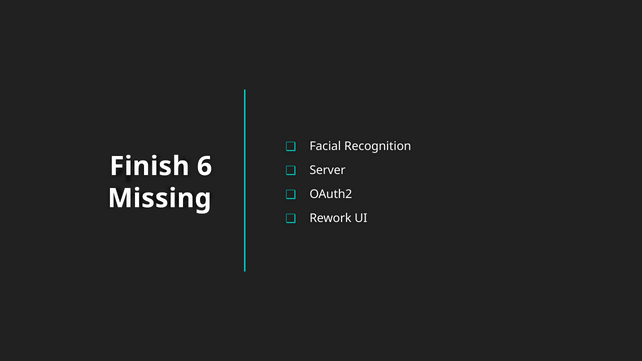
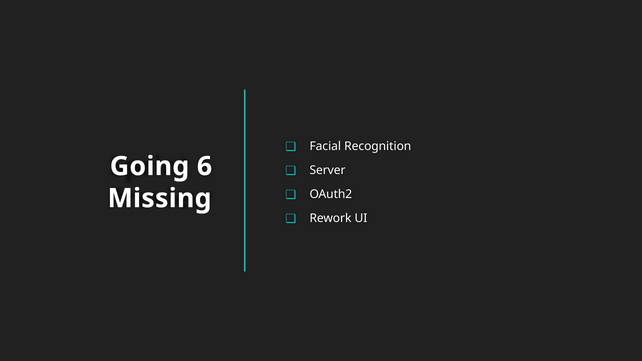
Finish: Finish -> Going
